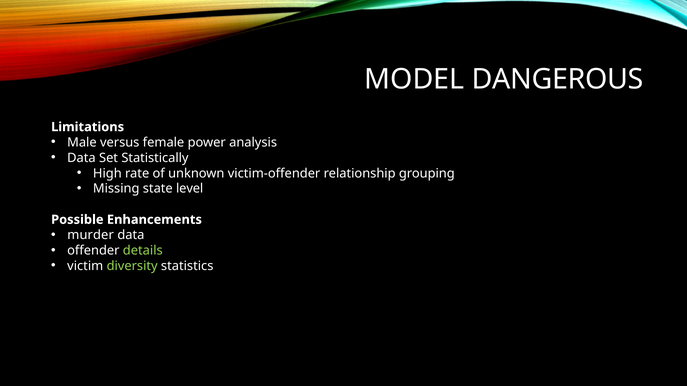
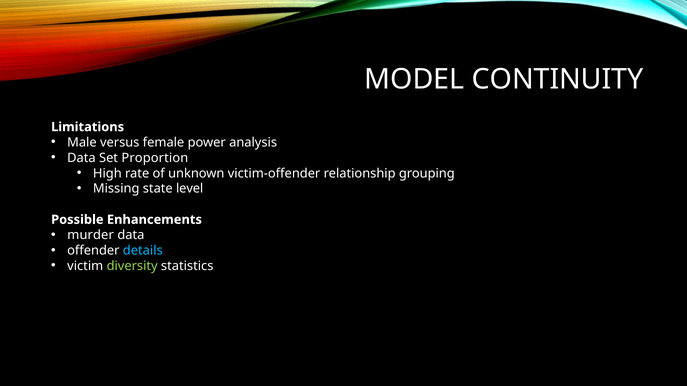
DANGEROUS: DANGEROUS -> CONTINUITY
Statistically: Statistically -> Proportion
details colour: light green -> light blue
